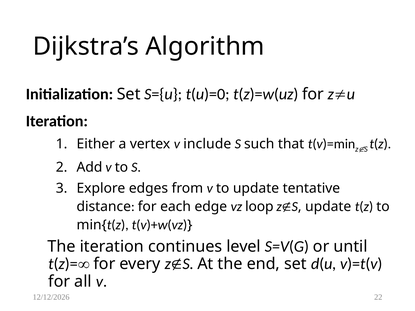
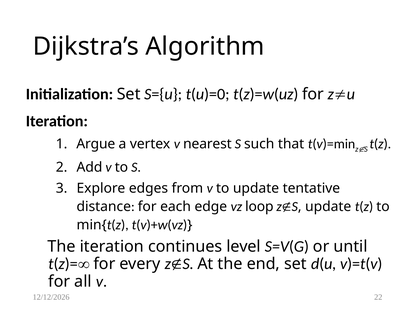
Either: Either -> Argue
include: include -> nearest
